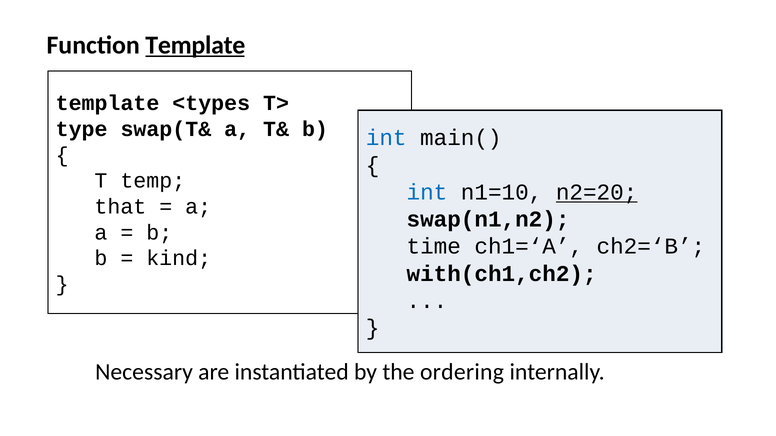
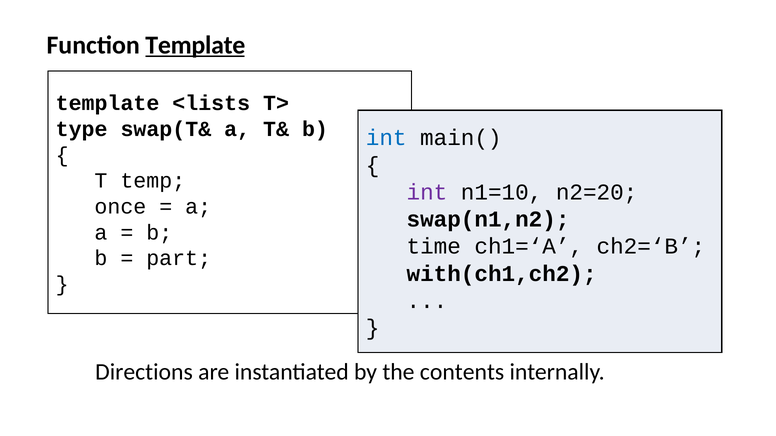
<types: <types -> <lists
int at (427, 192) colour: blue -> purple
n2=20 underline: present -> none
that: that -> once
kind: kind -> part
Necessary: Necessary -> Directions
ordering: ordering -> contents
